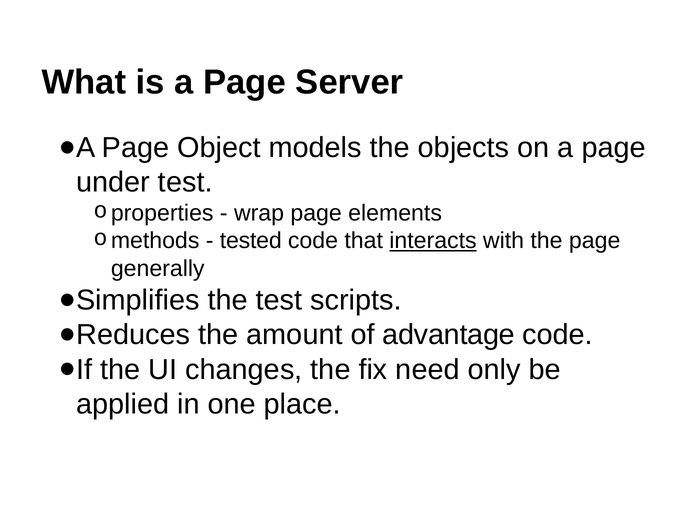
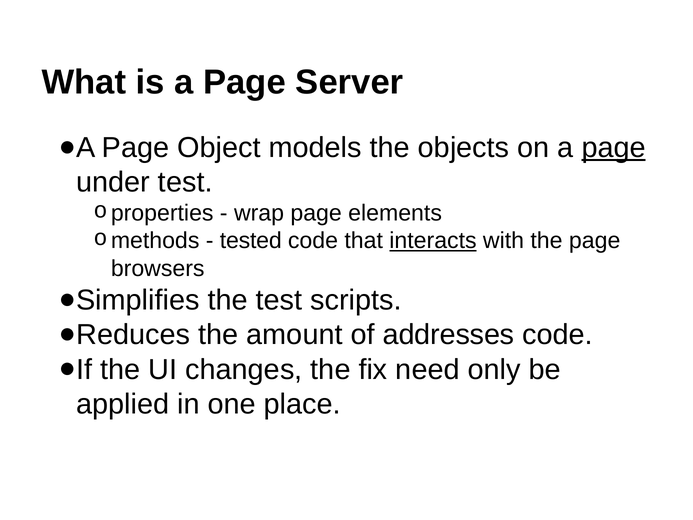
page at (614, 148) underline: none -> present
generally: generally -> browsers
advantage: advantage -> addresses
